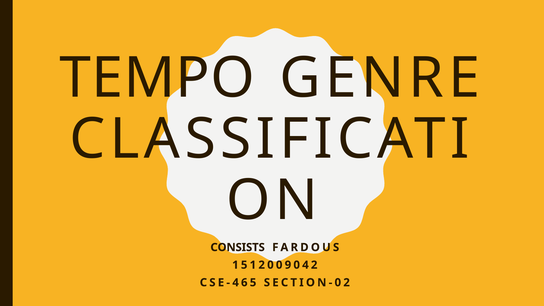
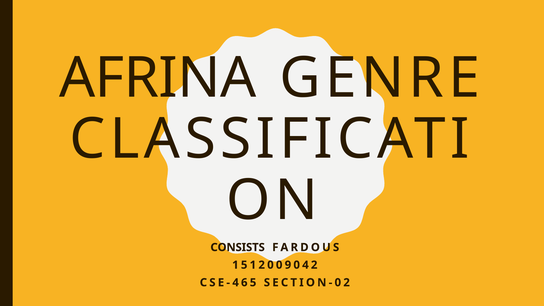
TEMPO: TEMPO -> AFRINA
